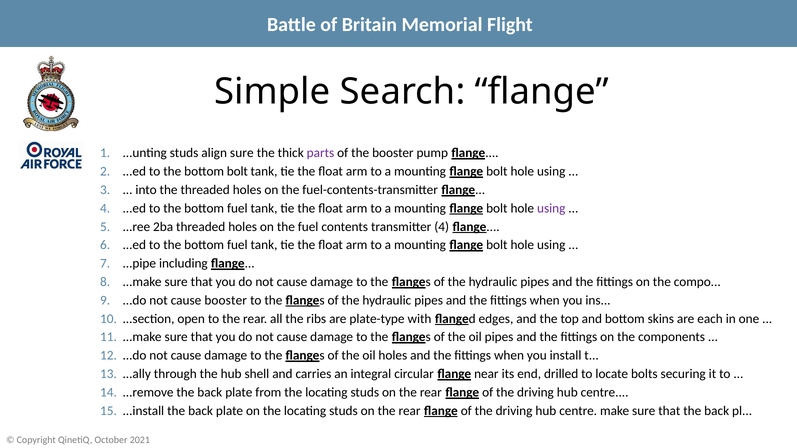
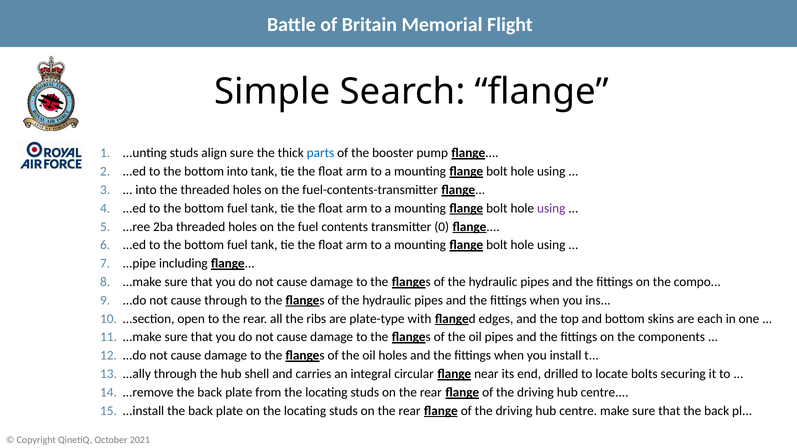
parts colour: purple -> blue
bottom bolt: bolt -> into
transmitter 4: 4 -> 0
cause booster: booster -> through
